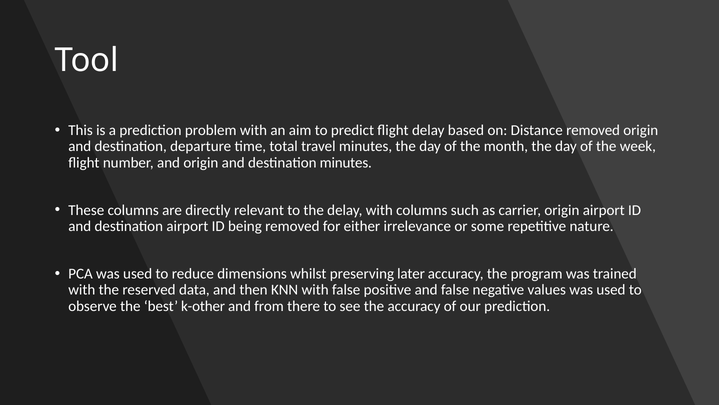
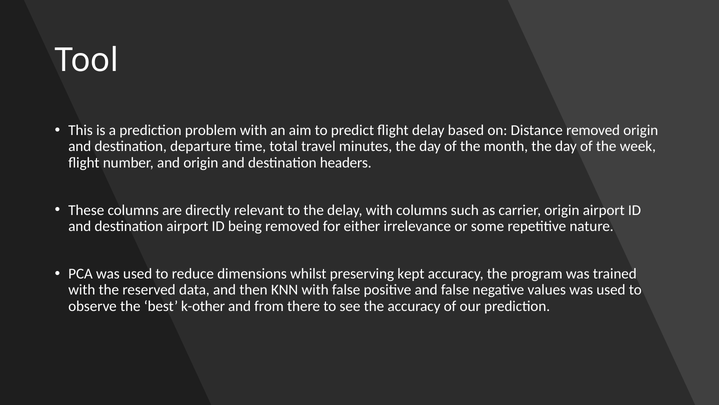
destination minutes: minutes -> headers
later: later -> kept
